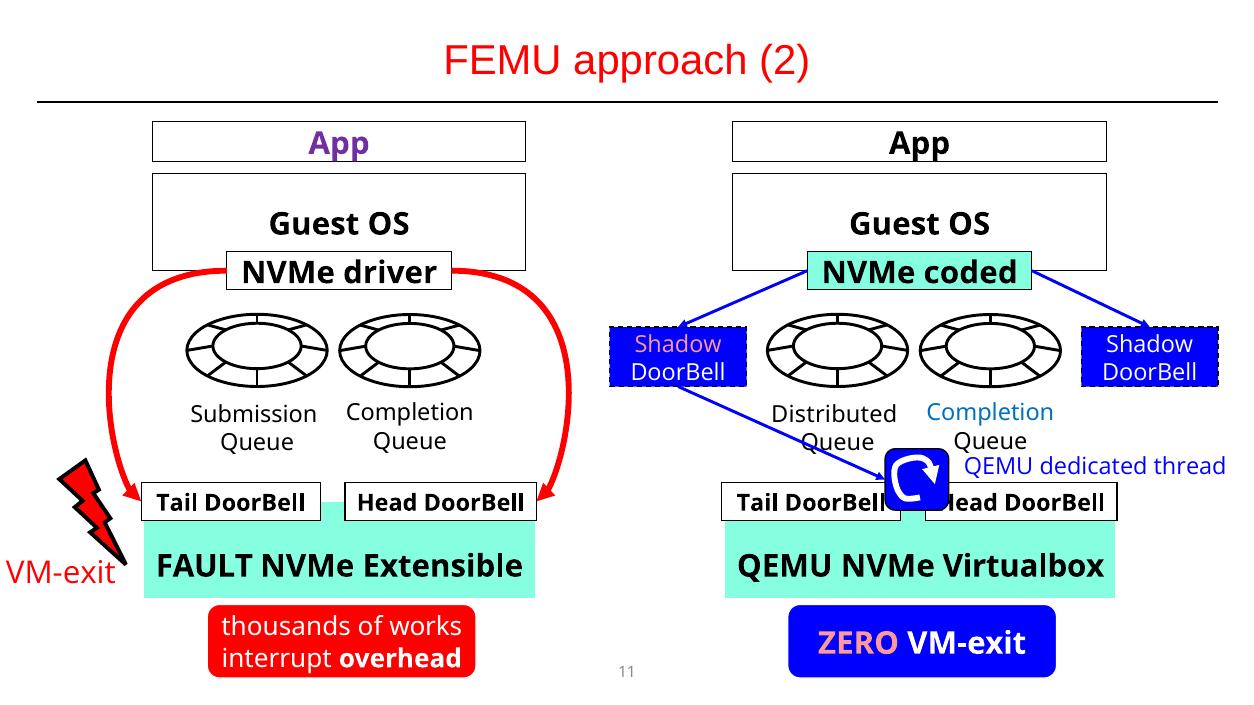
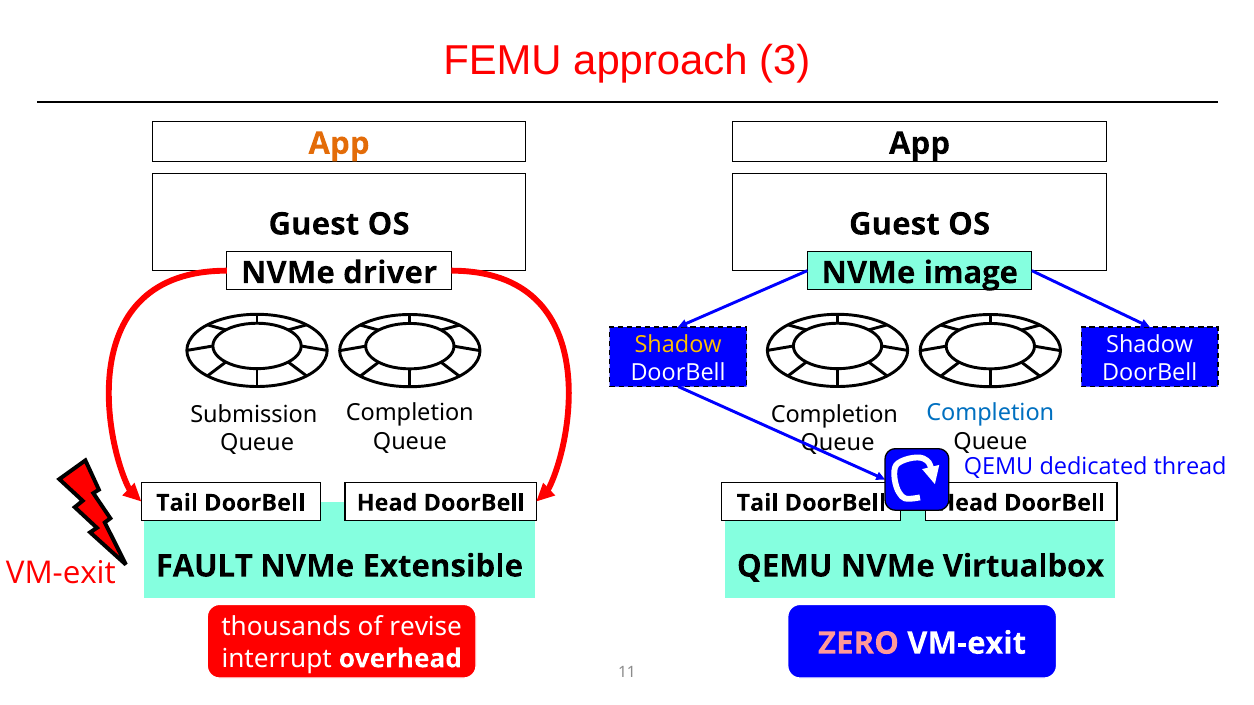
2: 2 -> 3
App at (339, 144) colour: purple -> orange
coded: coded -> image
Shadow at (678, 344) colour: pink -> yellow
Distributed at (834, 414): Distributed -> Completion
works: works -> revise
